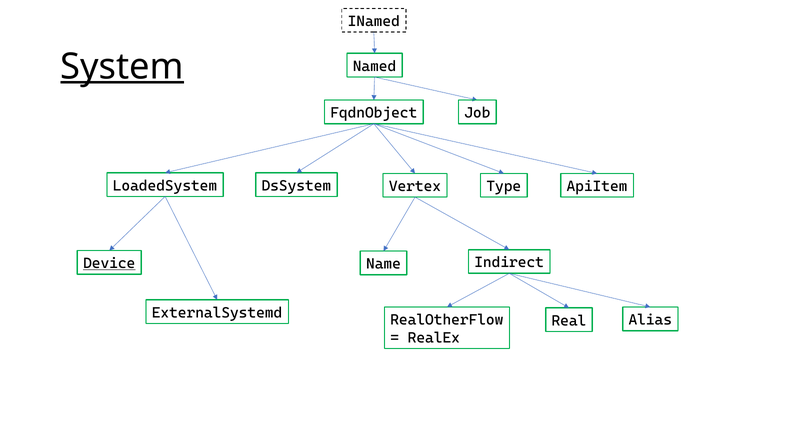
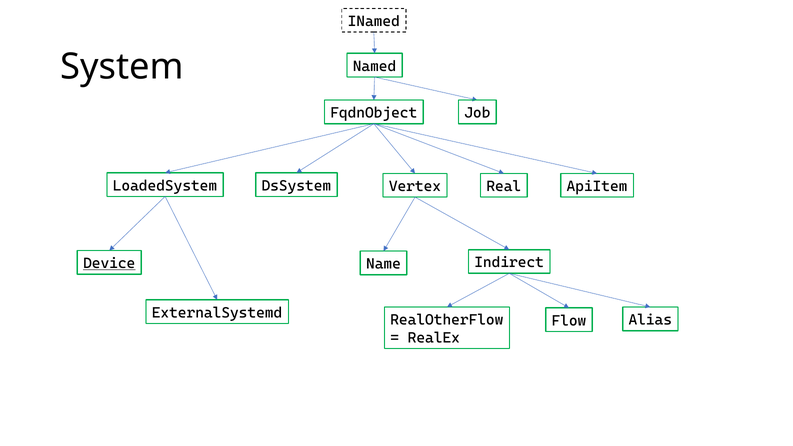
System underline: present -> none
Type: Type -> Real
Real: Real -> Flow
